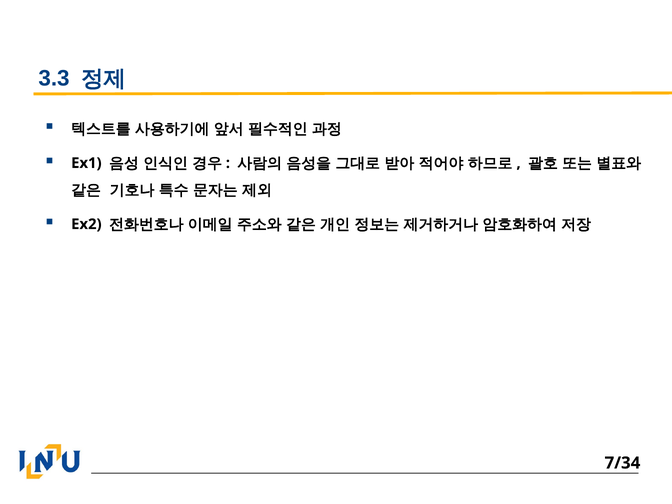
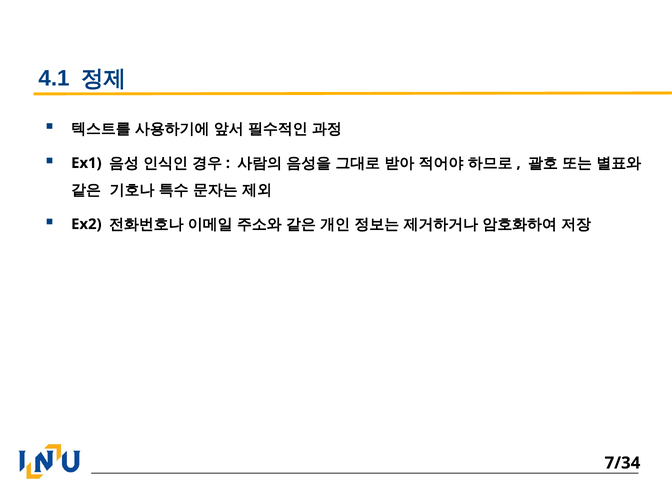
3.3: 3.3 -> 4.1
